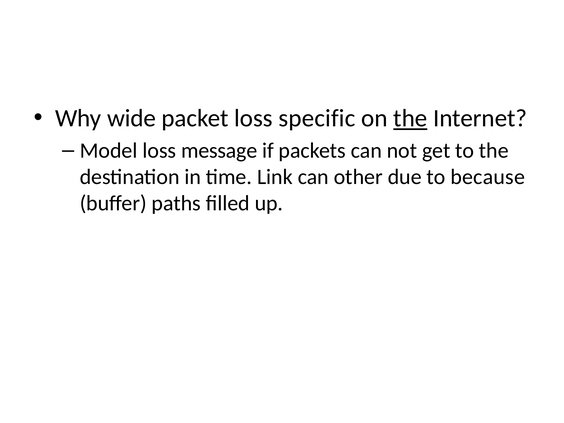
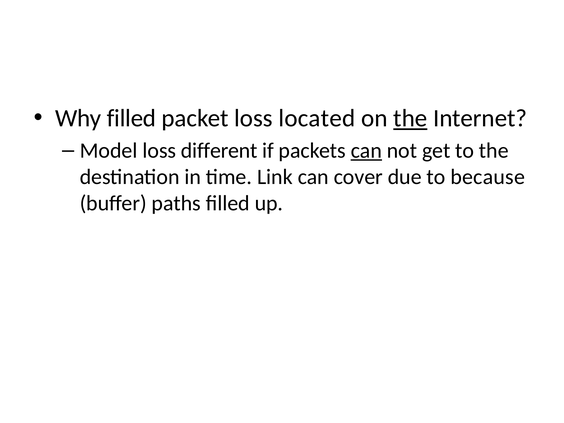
Why wide: wide -> filled
specific: specific -> located
message: message -> different
can at (366, 151) underline: none -> present
other: other -> cover
